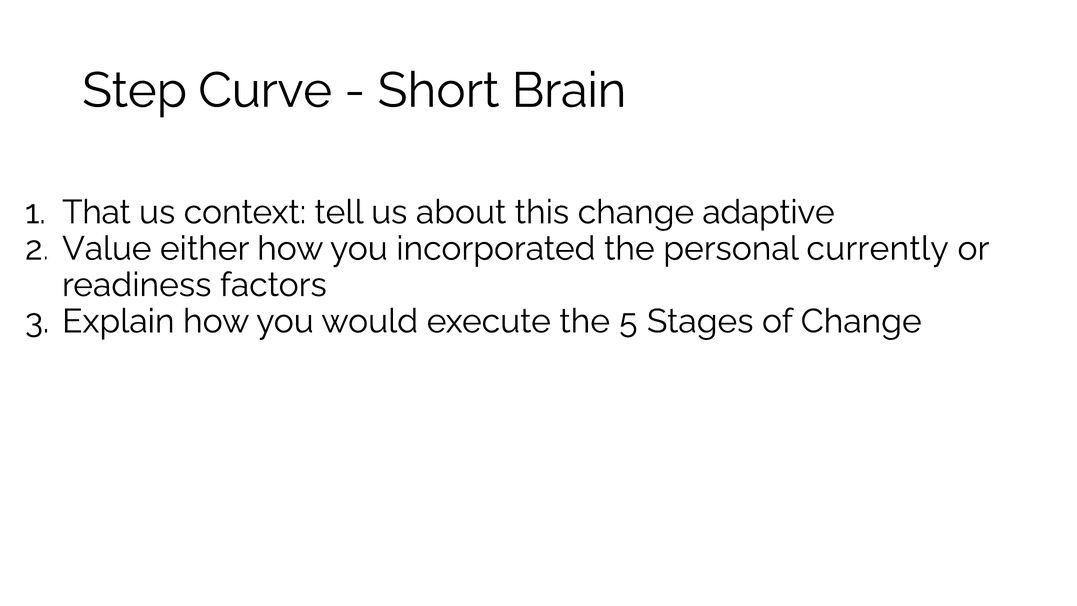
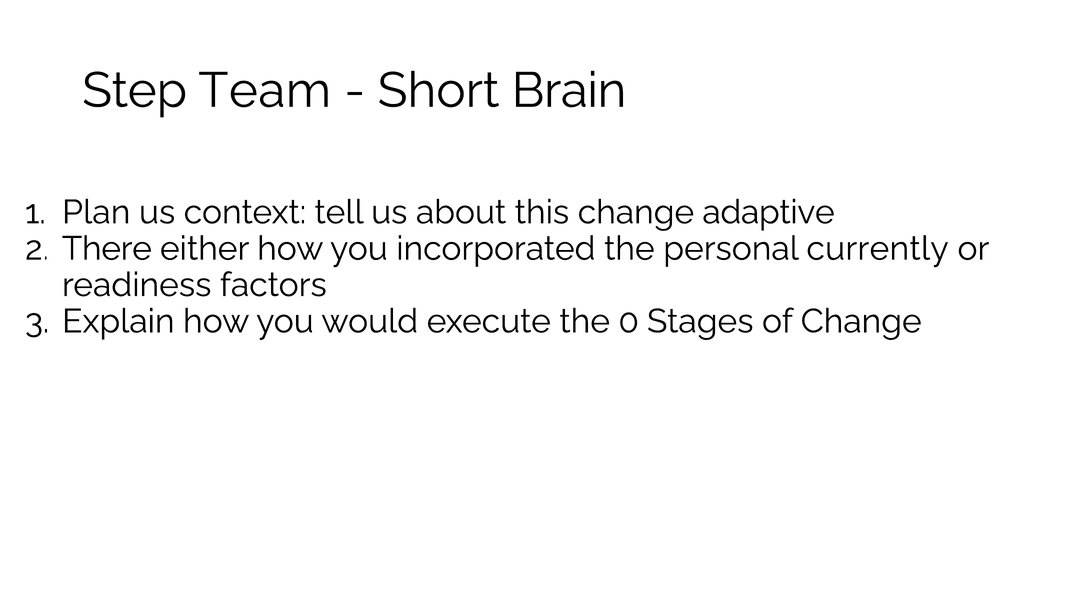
Curve: Curve -> Team
That: That -> Plan
Value: Value -> There
5: 5 -> 0
